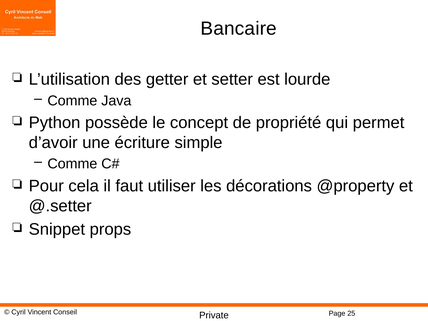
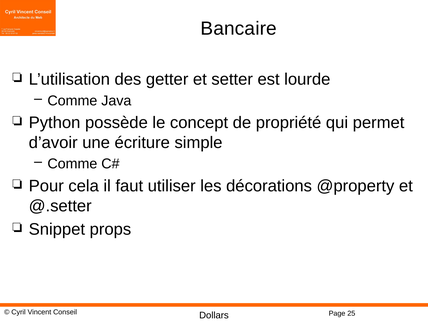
Private: Private -> Dollars
